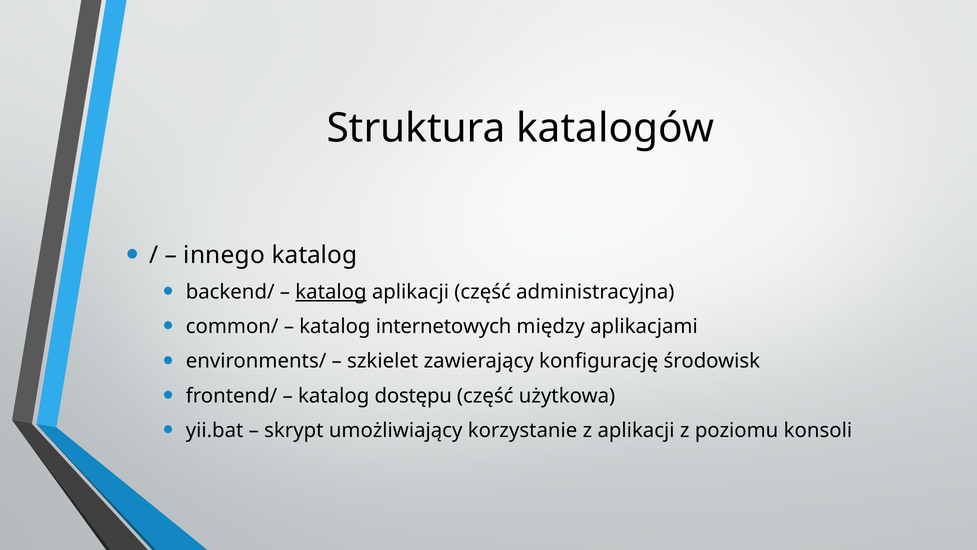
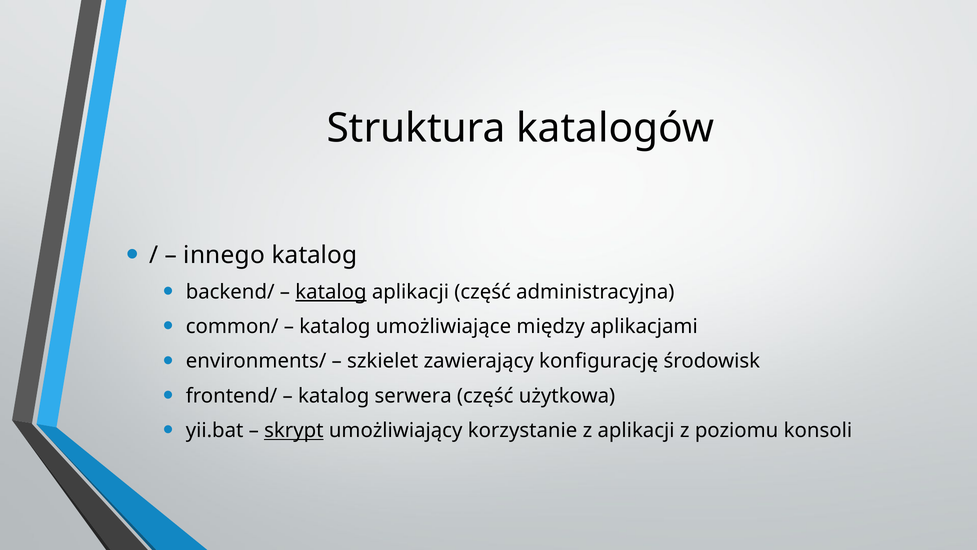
internetowych: internetowych -> umożliwiające
dostępu: dostępu -> serwera
skrypt underline: none -> present
